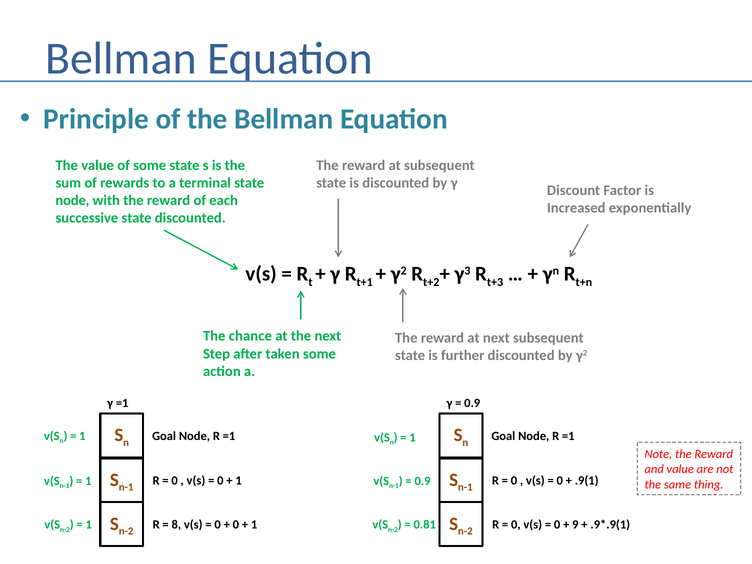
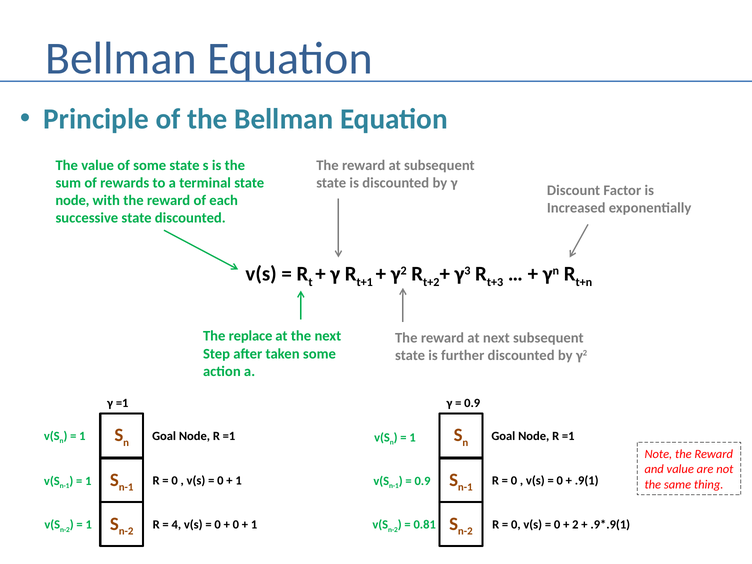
chance: chance -> replace
8: 8 -> 4
9: 9 -> 2
